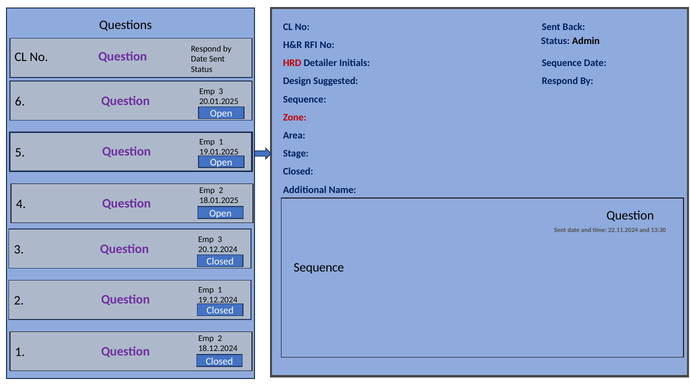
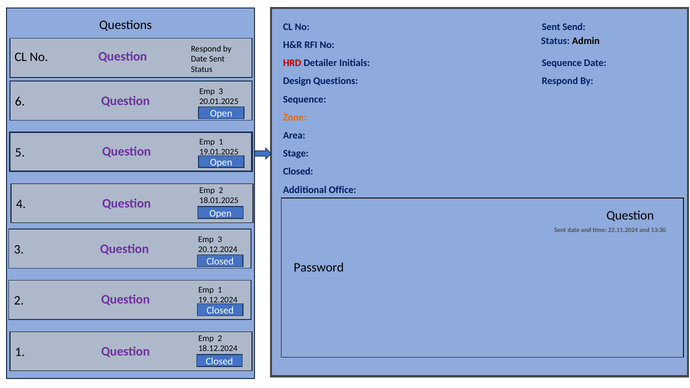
Back: Back -> Send
Design Suggested: Suggested -> Questions
Zone colour: red -> orange
Name: Name -> Office
Sequence at (319, 268): Sequence -> Password
